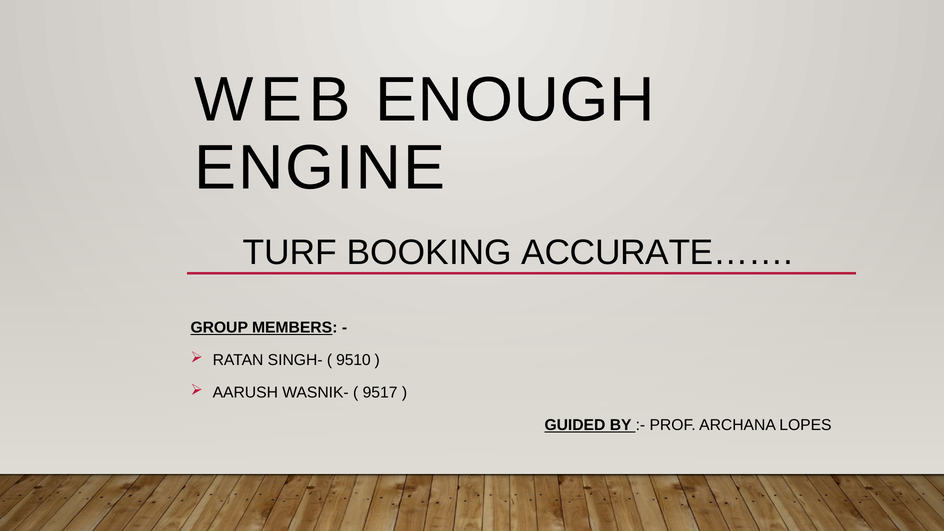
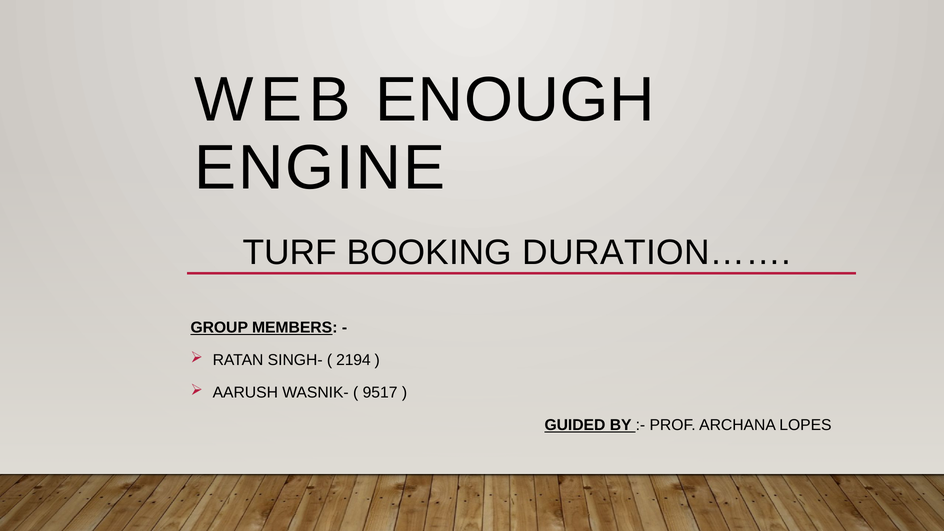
ACCURATE……: ACCURATE…… -> DURATION……
9510: 9510 -> 2194
